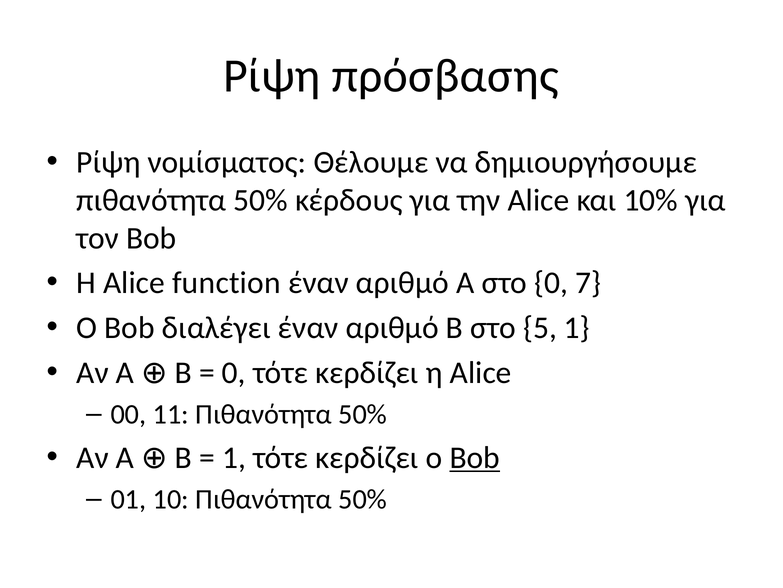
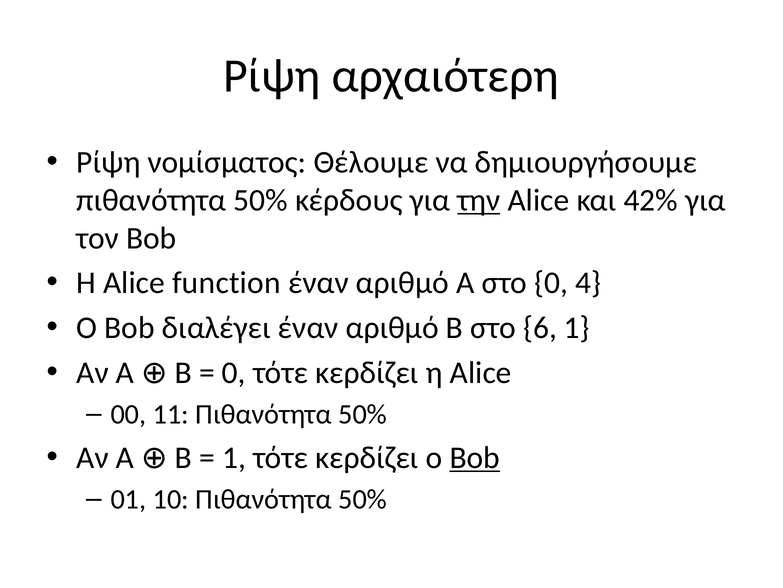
πρόσβασης: πρόσβασης -> αρχαιότερη
την underline: none -> present
10%: 10% -> 42%
7: 7 -> 4
5: 5 -> 6
